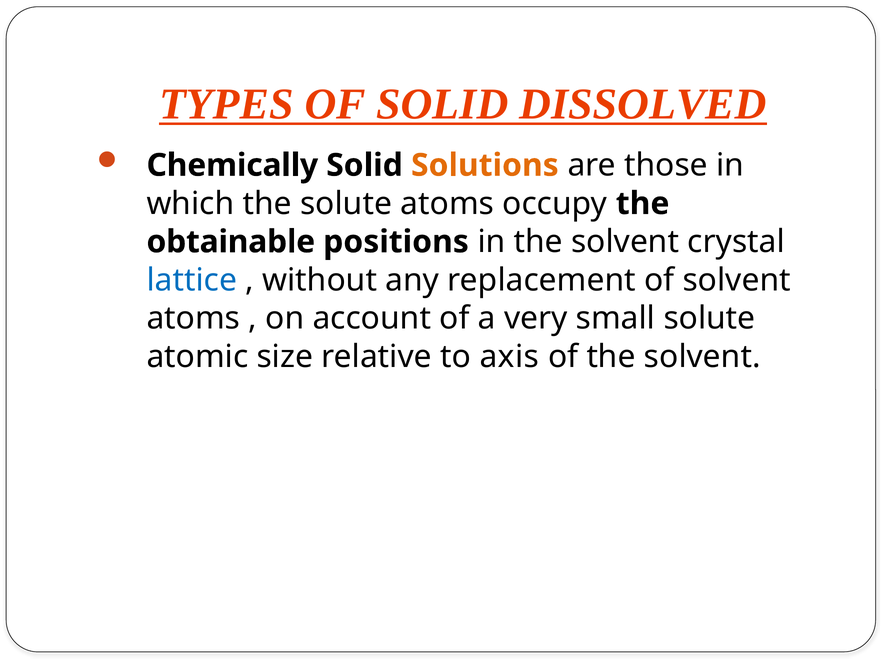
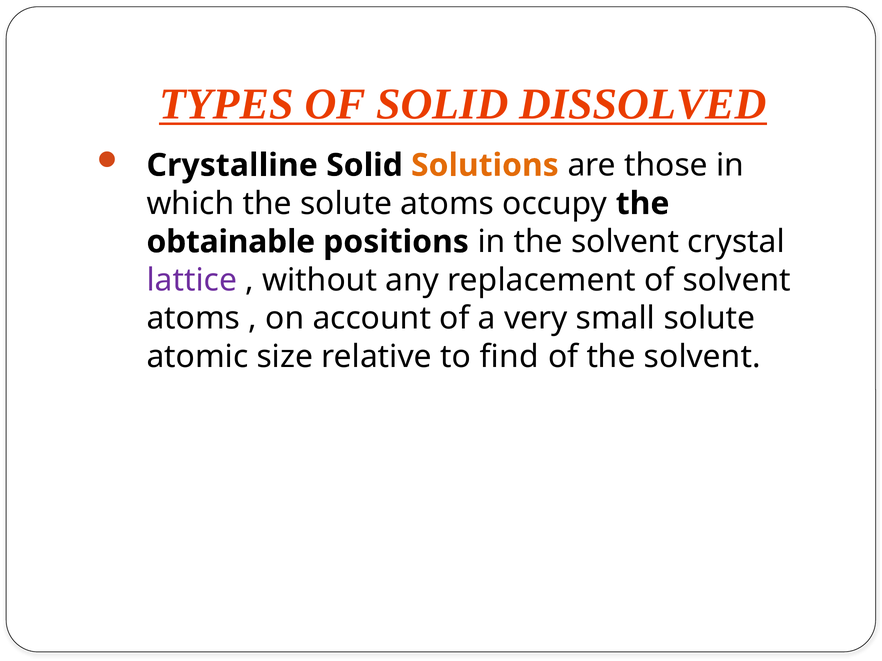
Chemically: Chemically -> Crystalline
lattice colour: blue -> purple
axis: axis -> find
